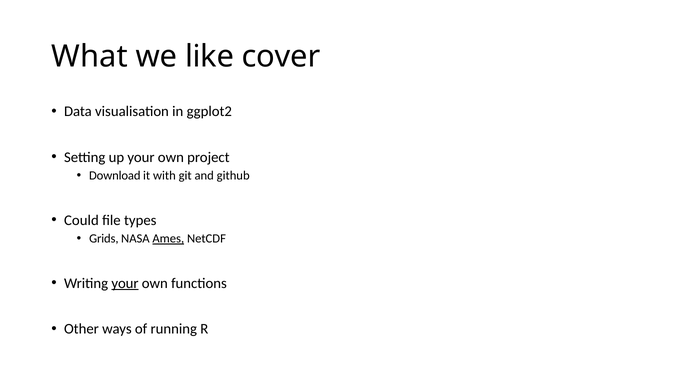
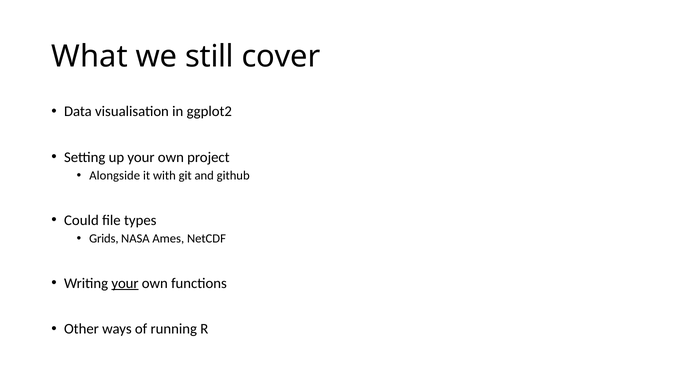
like: like -> still
Download: Download -> Alongside
Ames underline: present -> none
